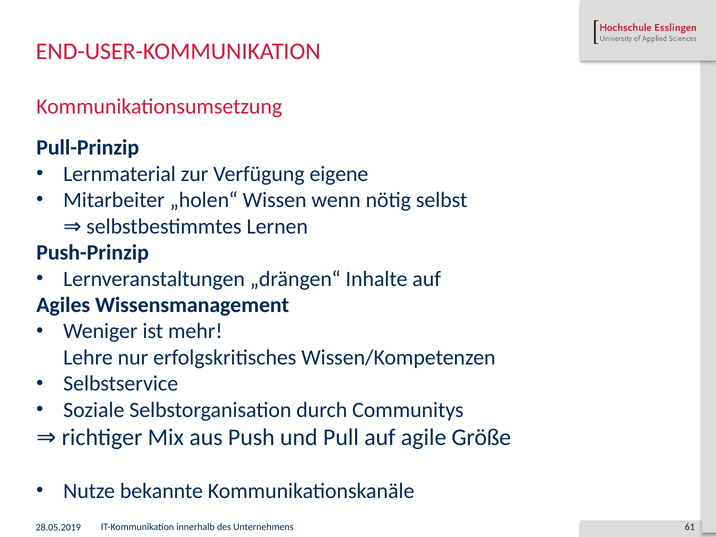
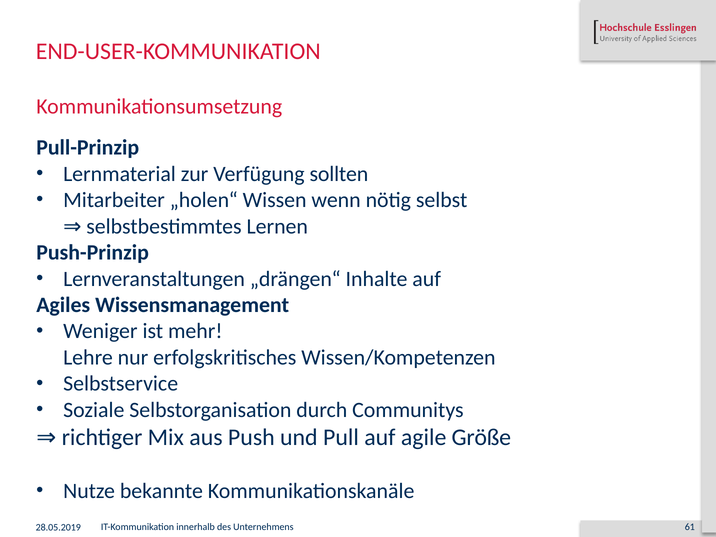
eigene: eigene -> sollten
